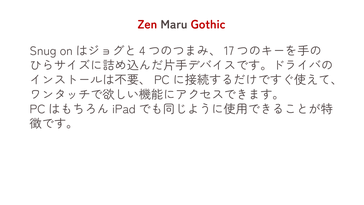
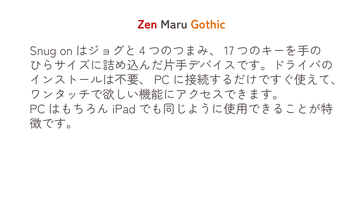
Gothic colour: red -> orange
